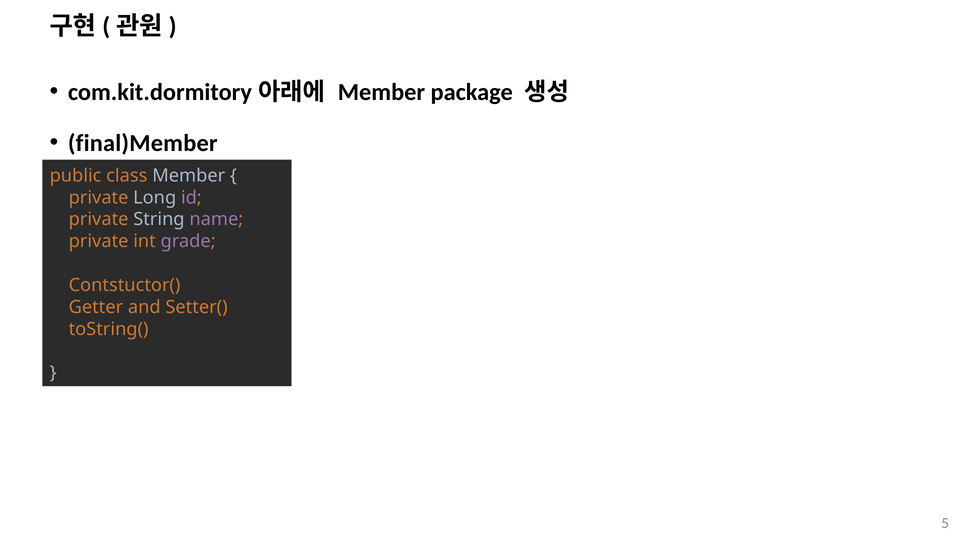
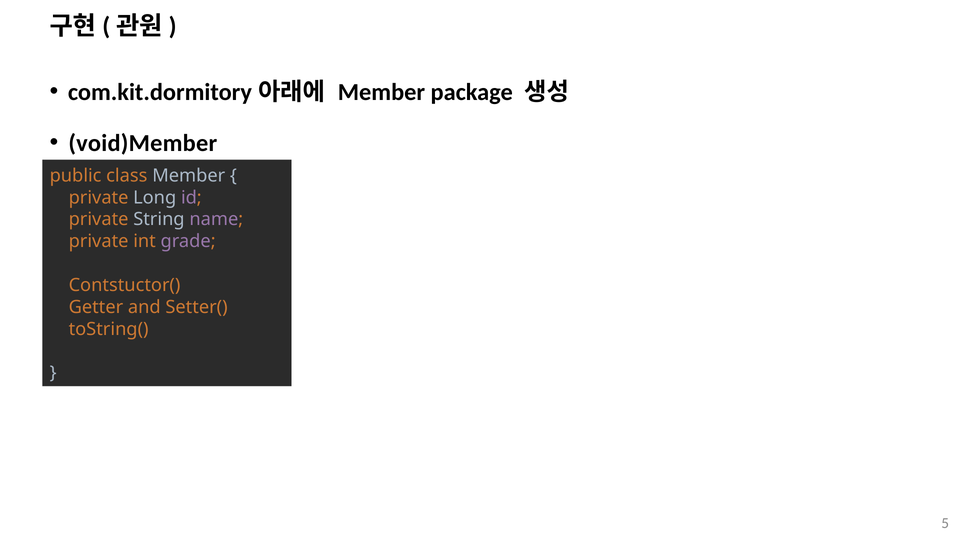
final)Member: final)Member -> void)Member
